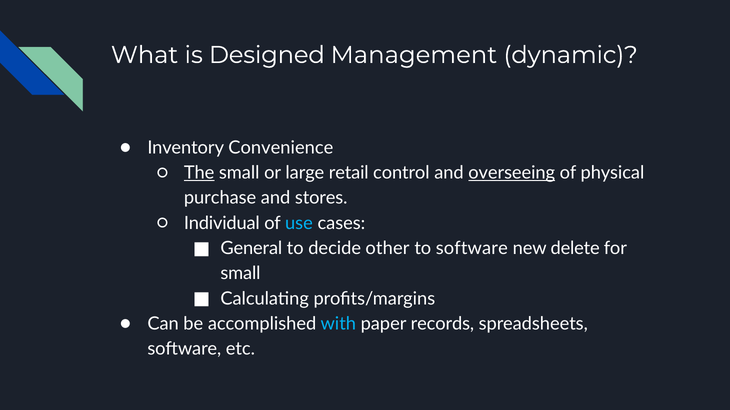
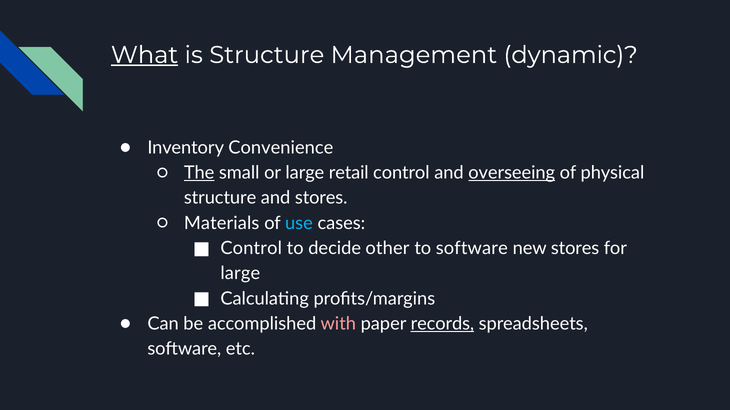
What underline: none -> present
is Designed: Designed -> Structure
purchase at (220, 198): purchase -> structure
Individual: Individual -> Materials
General at (251, 249): General -> Control
new delete: delete -> stores
small at (240, 274): small -> large
with colour: light blue -> pink
records underline: none -> present
